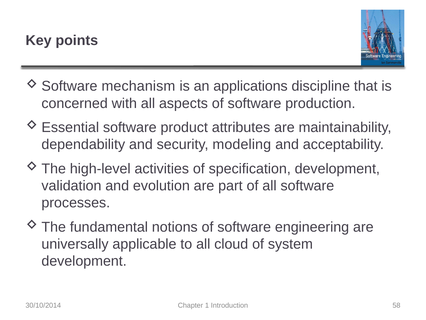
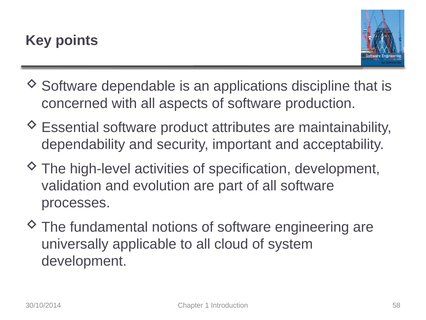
mechanism: mechanism -> dependable
modeling: modeling -> important
